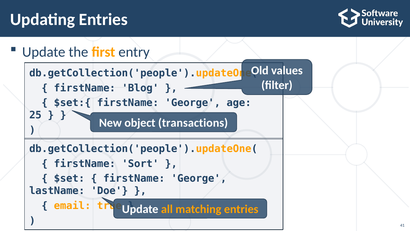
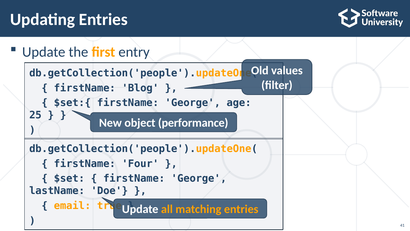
transactions: transactions -> performance
Sort: Sort -> Four
